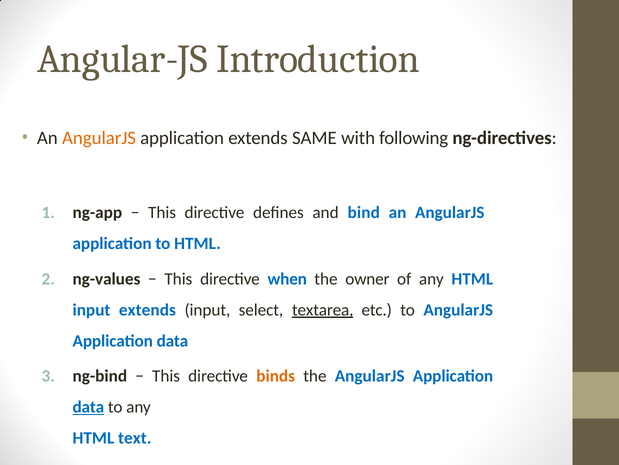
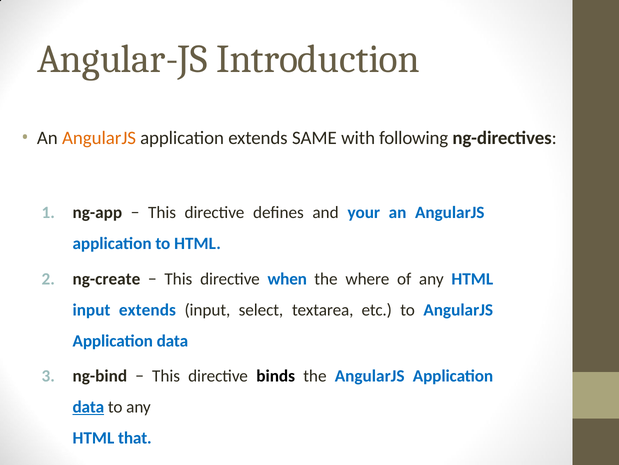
bind: bind -> your
ng-values: ng-values -> ng-create
owner: owner -> where
textarea underline: present -> none
binds colour: orange -> black
text: text -> that
